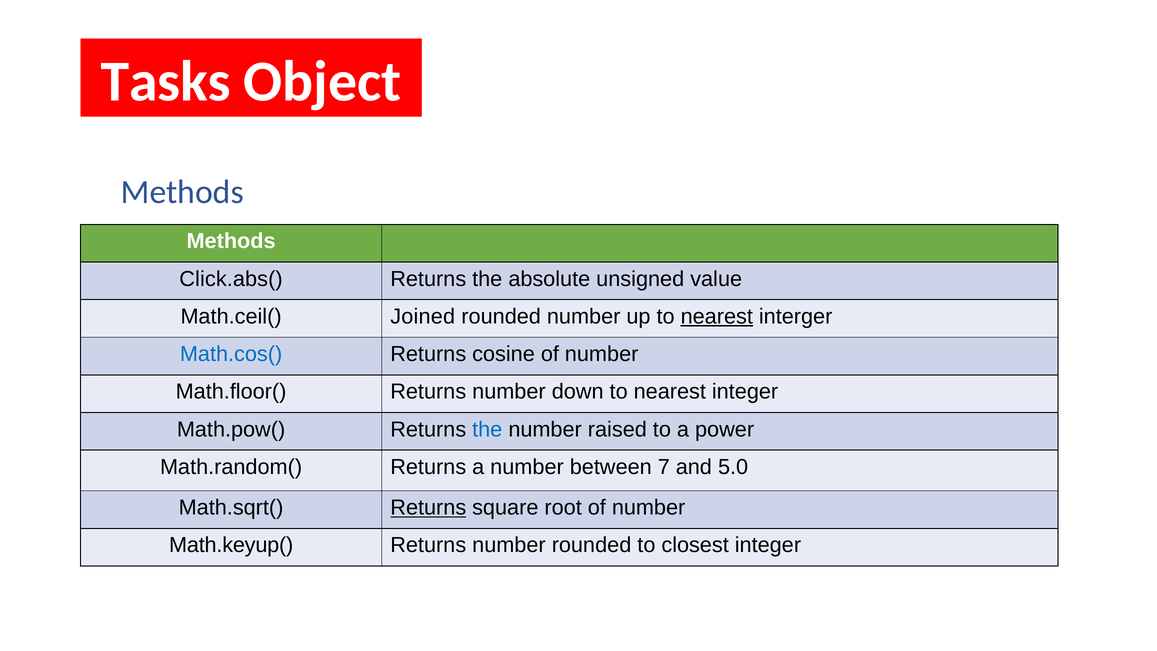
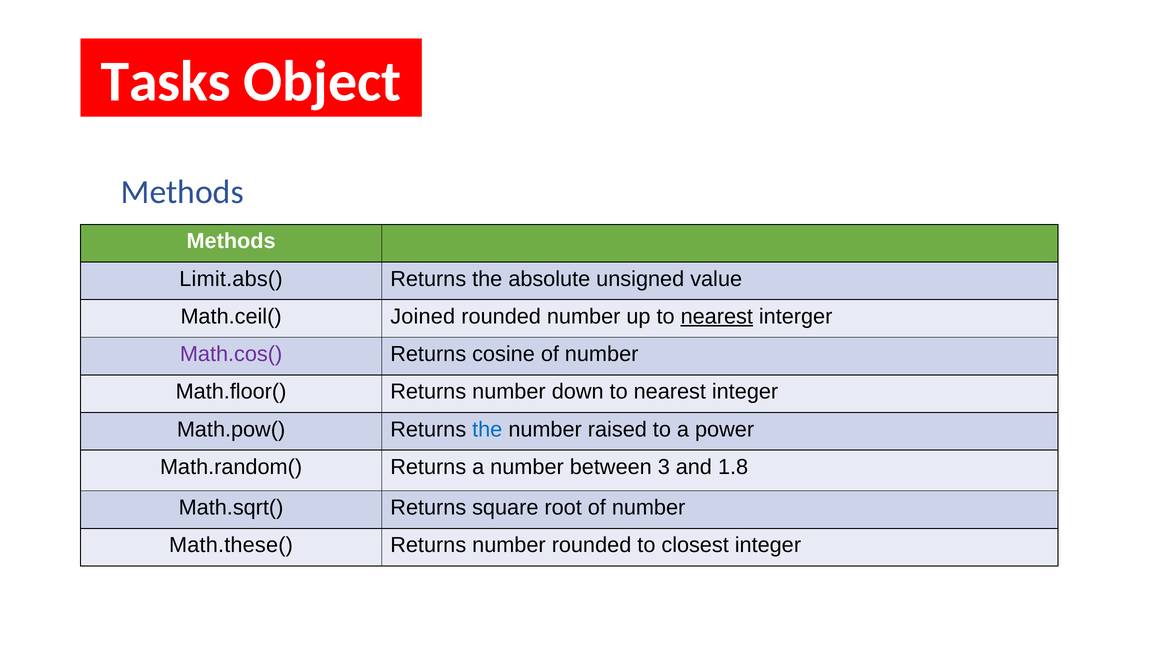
Click.abs(: Click.abs( -> Limit.abs(
Math.cos( colour: blue -> purple
7: 7 -> 3
5.0: 5.0 -> 1.8
Returns at (428, 508) underline: present -> none
Math.keyup(: Math.keyup( -> Math.these(
